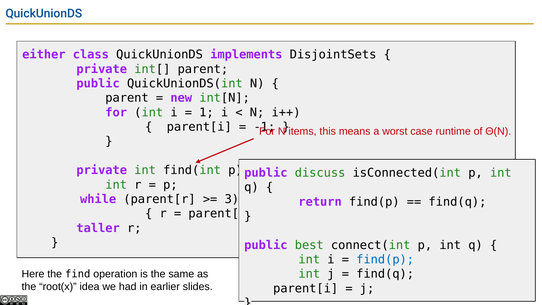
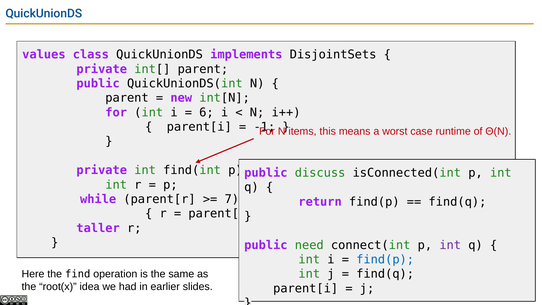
either: either -> values
1: 1 -> 6
3: 3 -> 7
best: best -> need
int at (450, 245) colour: black -> purple
